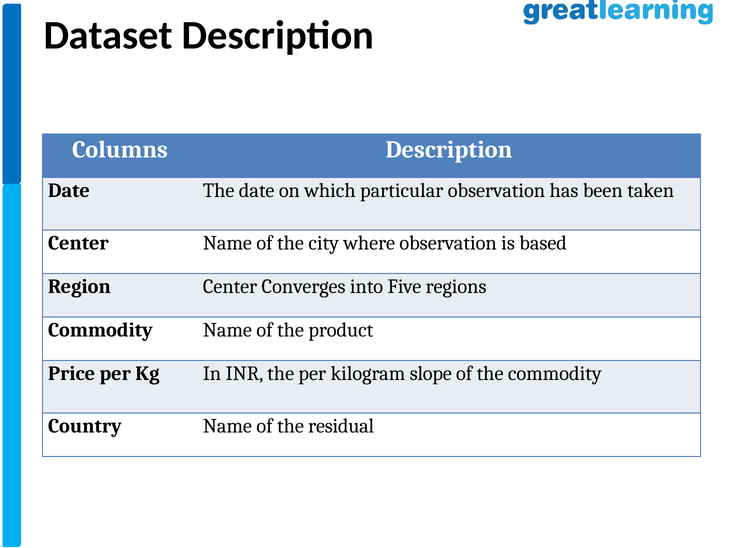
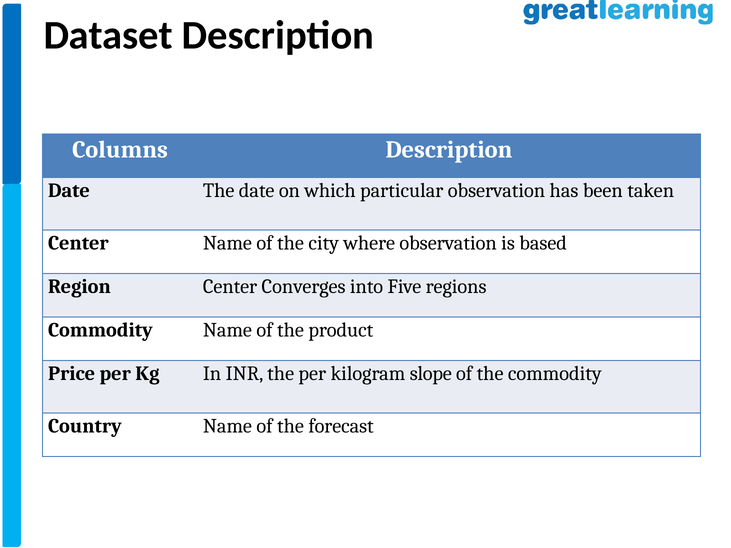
residual: residual -> forecast
